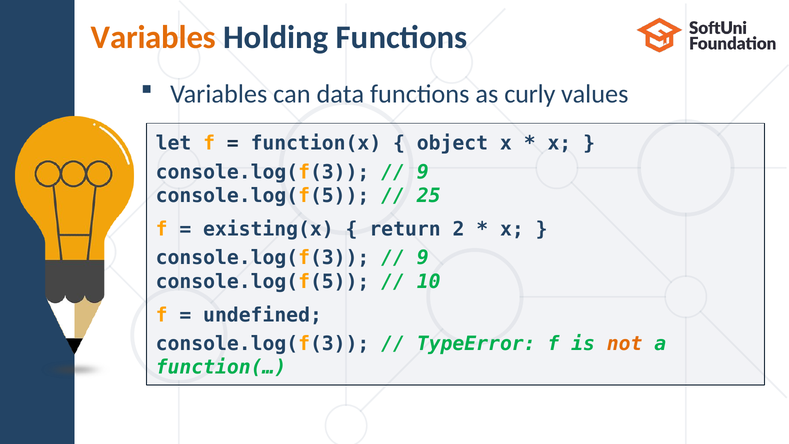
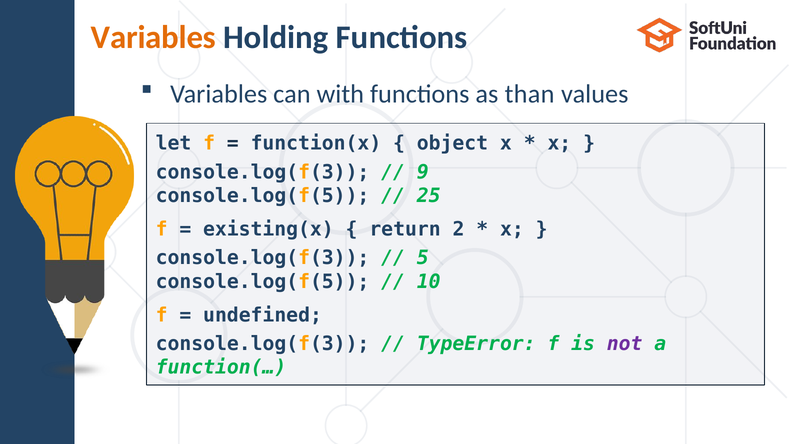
data: data -> with
curly: curly -> than
9 at (423, 258): 9 -> 5
not colour: orange -> purple
